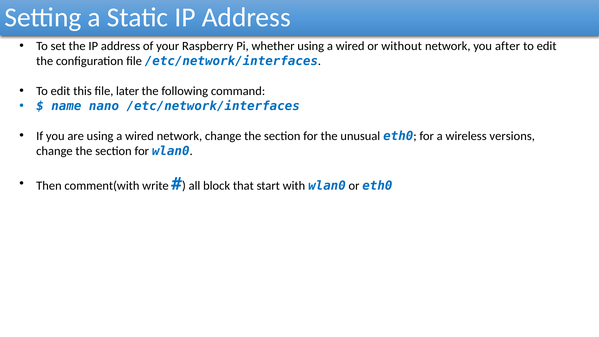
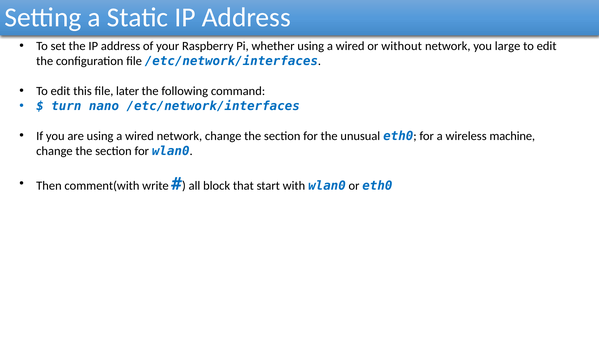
after: after -> large
name: name -> turn
versions: versions -> machine
